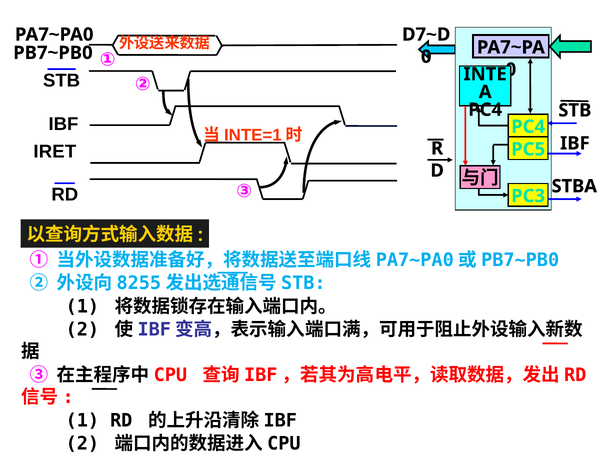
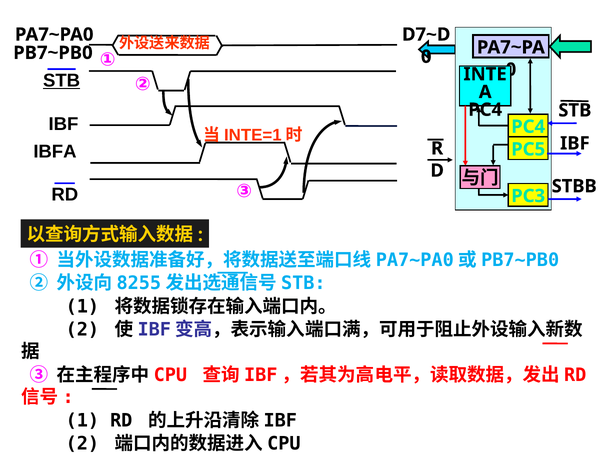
STB at (62, 81) underline: none -> present
IRET: IRET -> IBFA
STBA: STBA -> STBB
